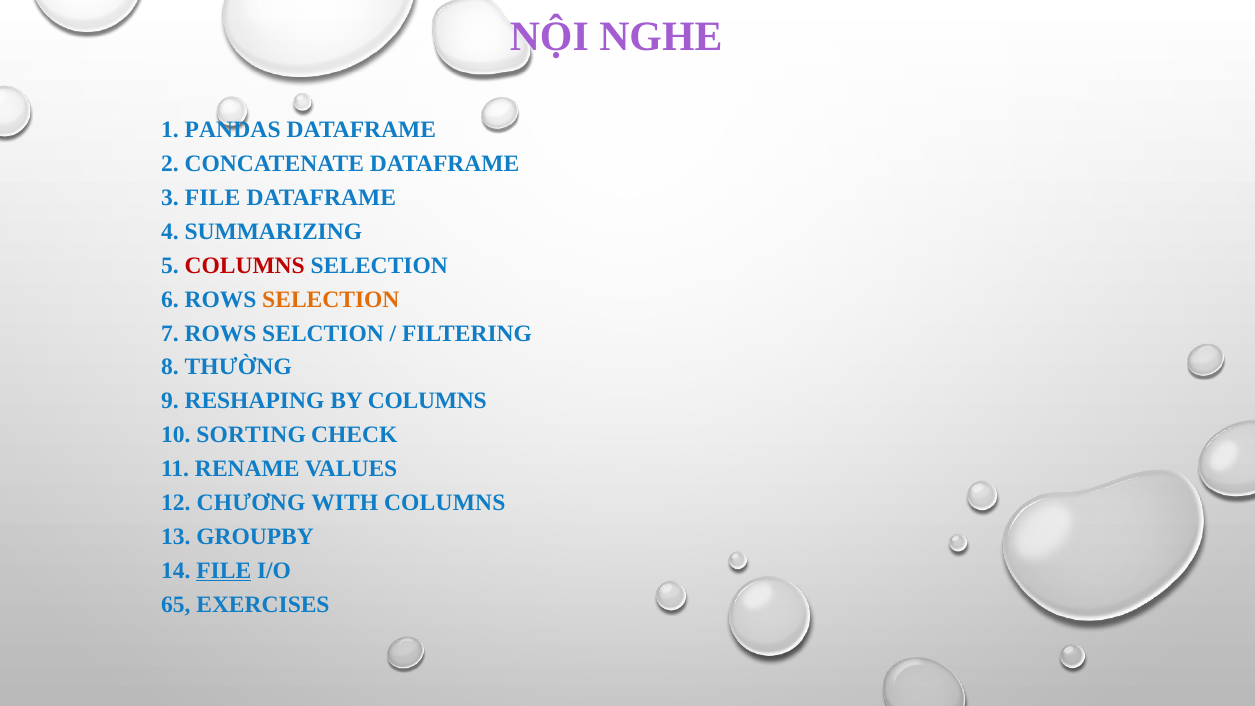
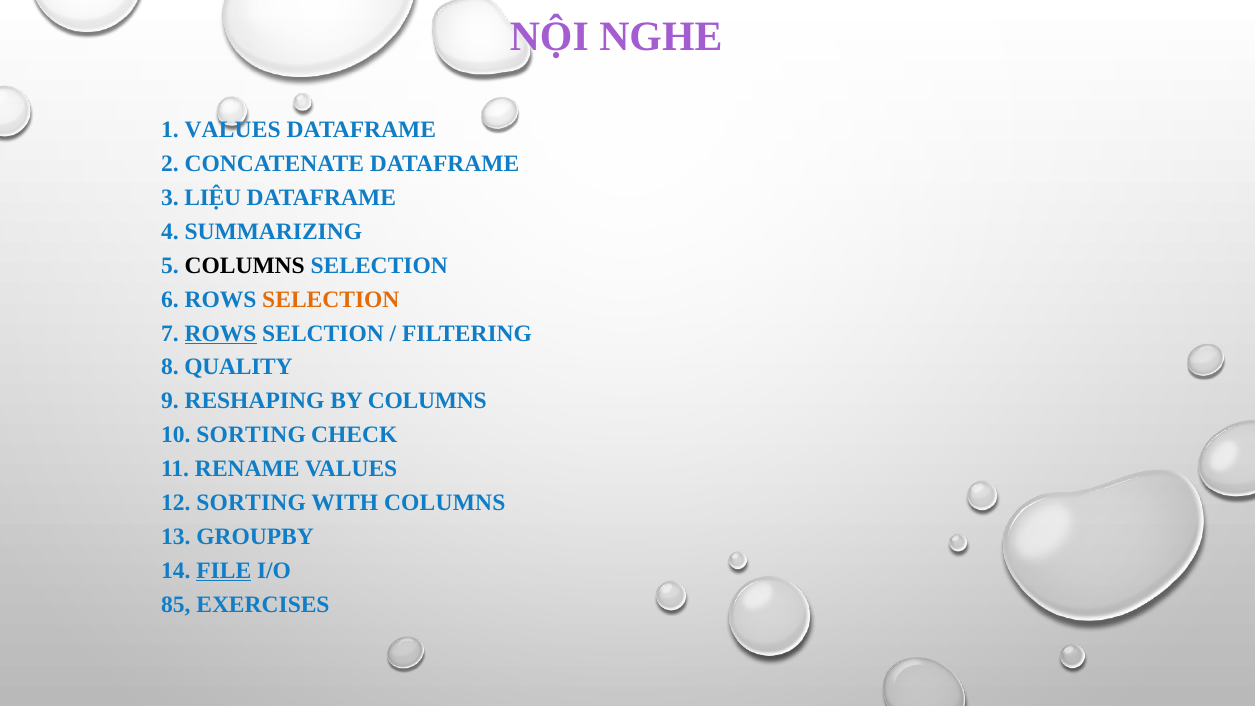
1 PANDAS: PANDAS -> VALUES
3 FILE: FILE -> LIỆU
COLUMNS at (245, 266) colour: red -> black
ROWS at (221, 333) underline: none -> present
THƯỜNG: THƯỜNG -> QUALITY
12 CHƯƠNG: CHƯƠNG -> SORTING
65: 65 -> 85
